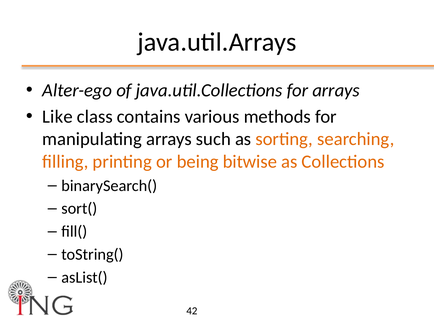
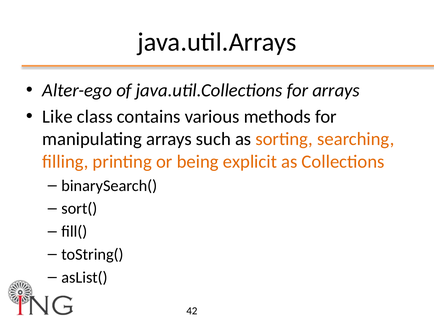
bitwise: bitwise -> explicit
